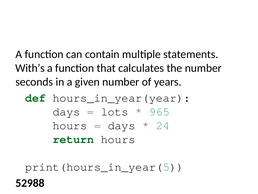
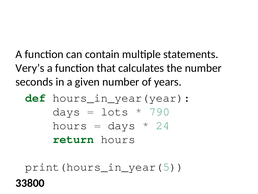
With’s: With’s -> Very’s
965: 965 -> 790
52988: 52988 -> 33800
